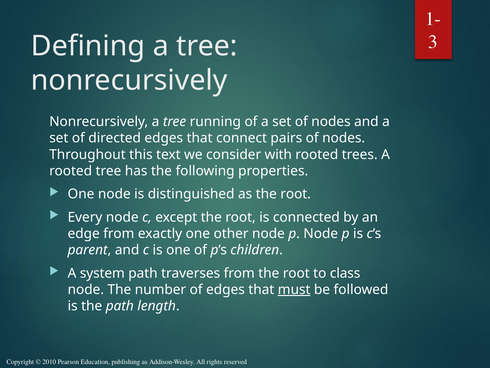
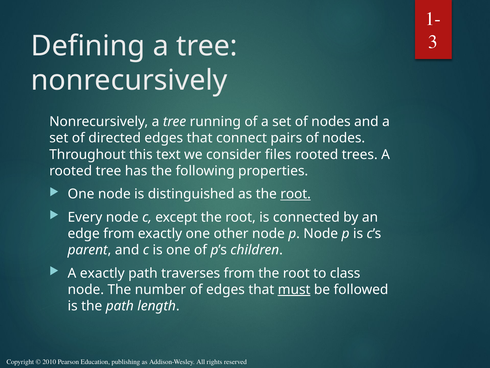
with: with -> files
root at (296, 194) underline: none -> present
A system: system -> exactly
